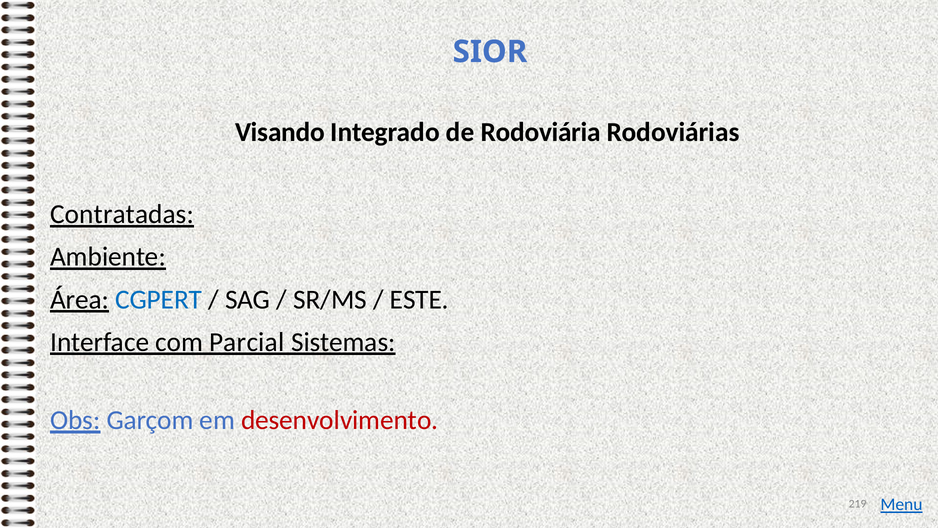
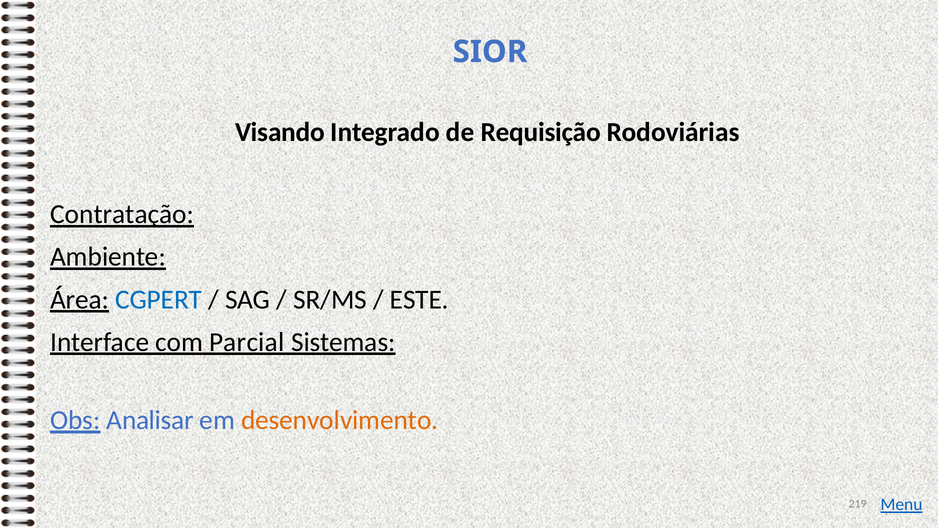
Rodoviária: Rodoviária -> Requisição
Contratadas: Contratadas -> Contratação
Garçom: Garçom -> Analisar
desenvolvimento colour: red -> orange
